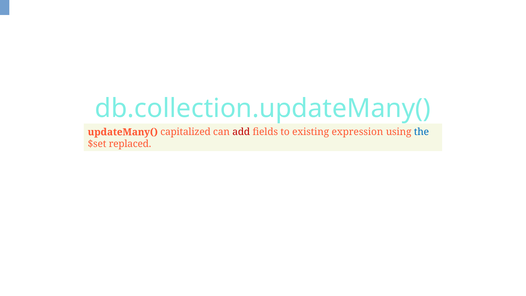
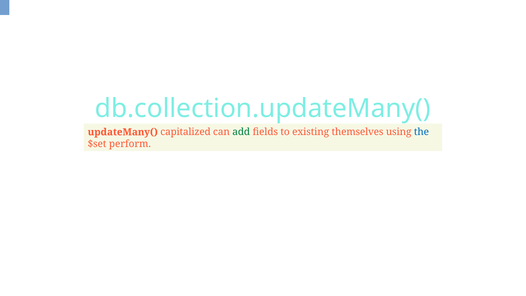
add colour: red -> green
expression: expression -> themselves
replaced: replaced -> perform
